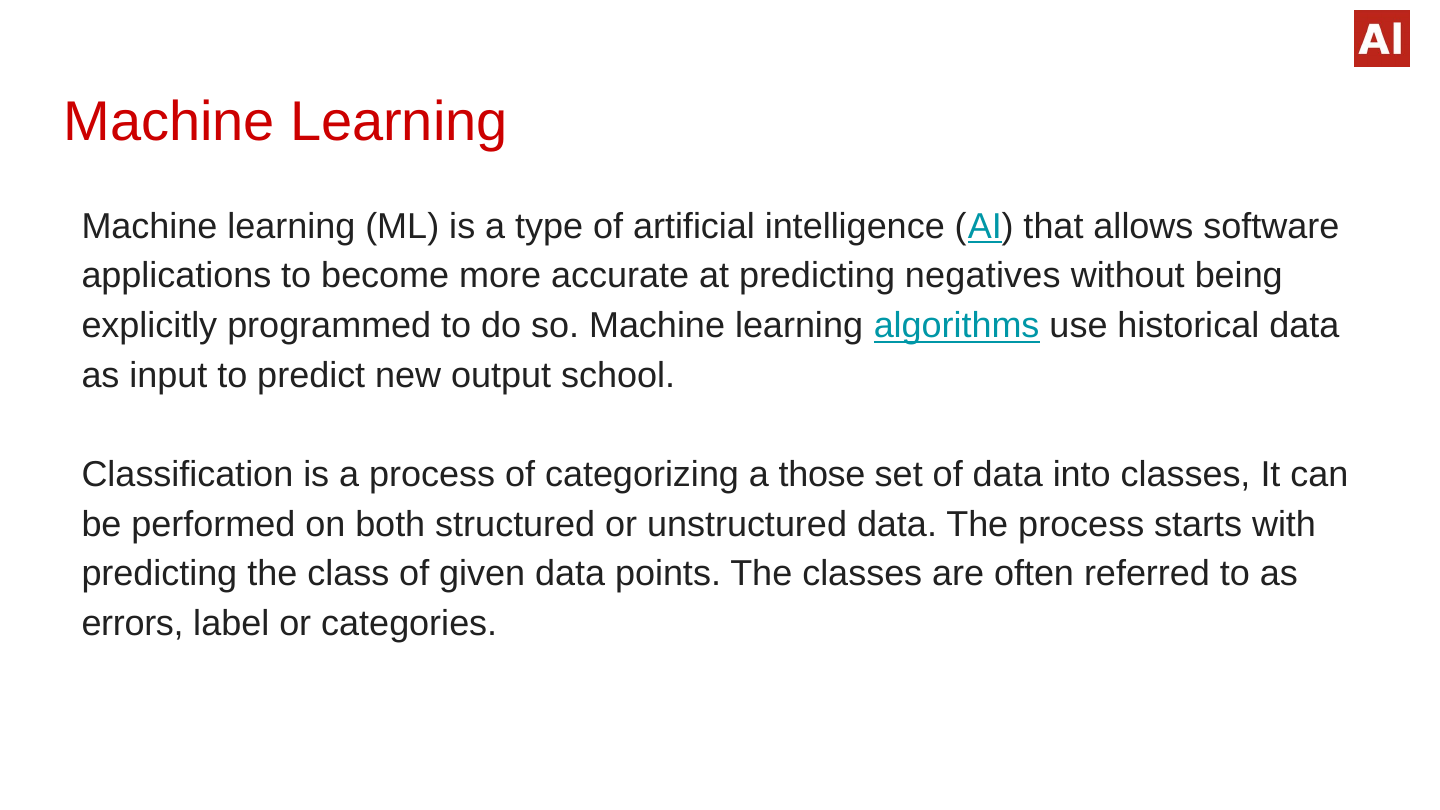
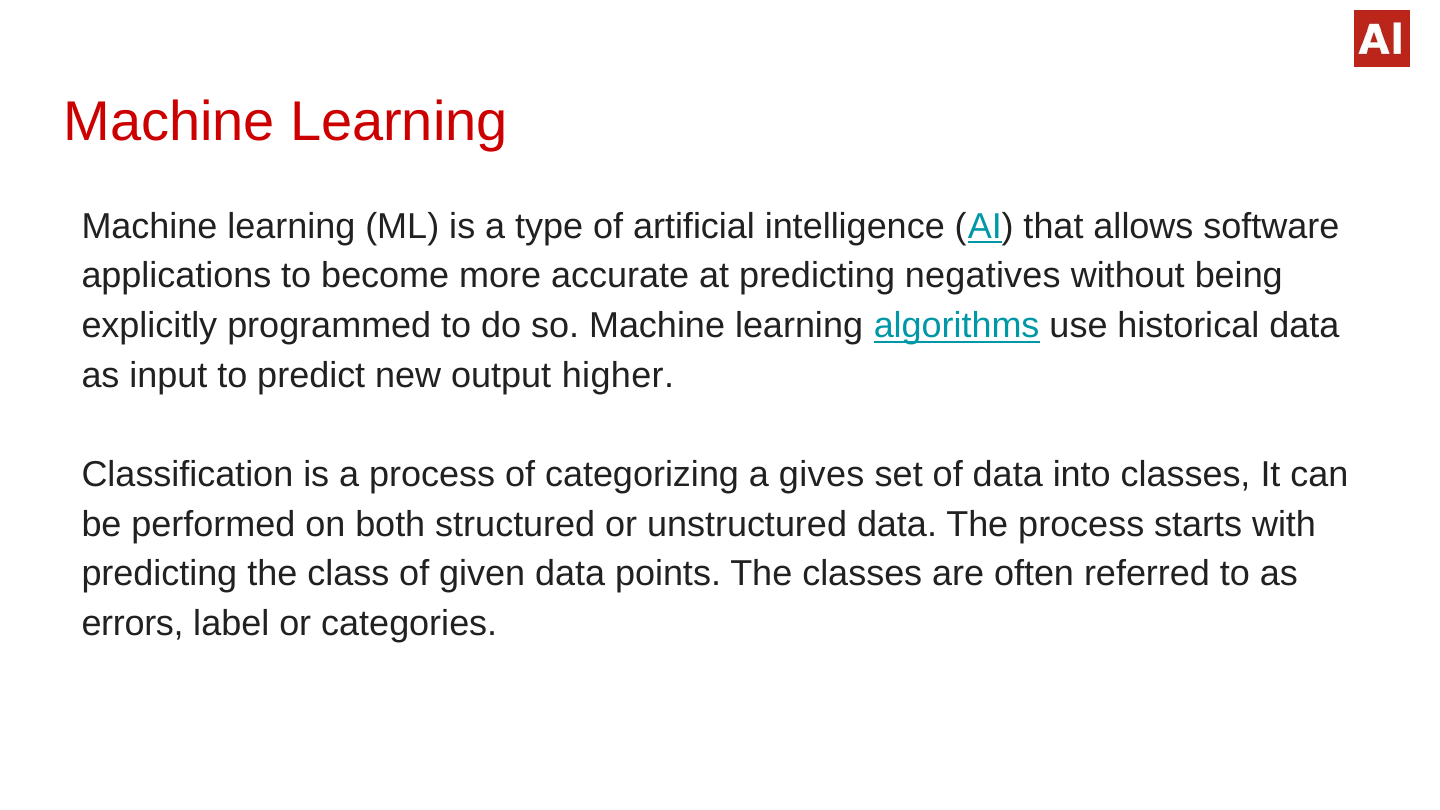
school: school -> higher
those: those -> gives
